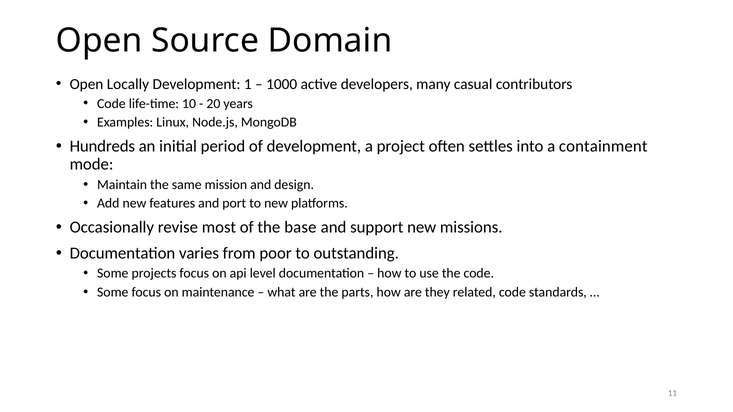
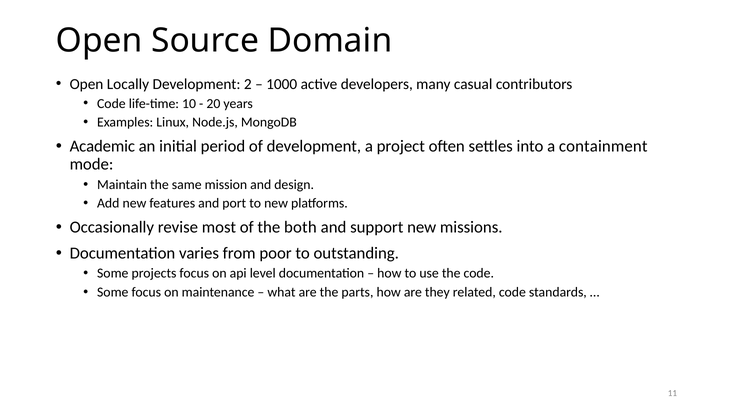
1: 1 -> 2
Hundreds: Hundreds -> Academic
base: base -> both
